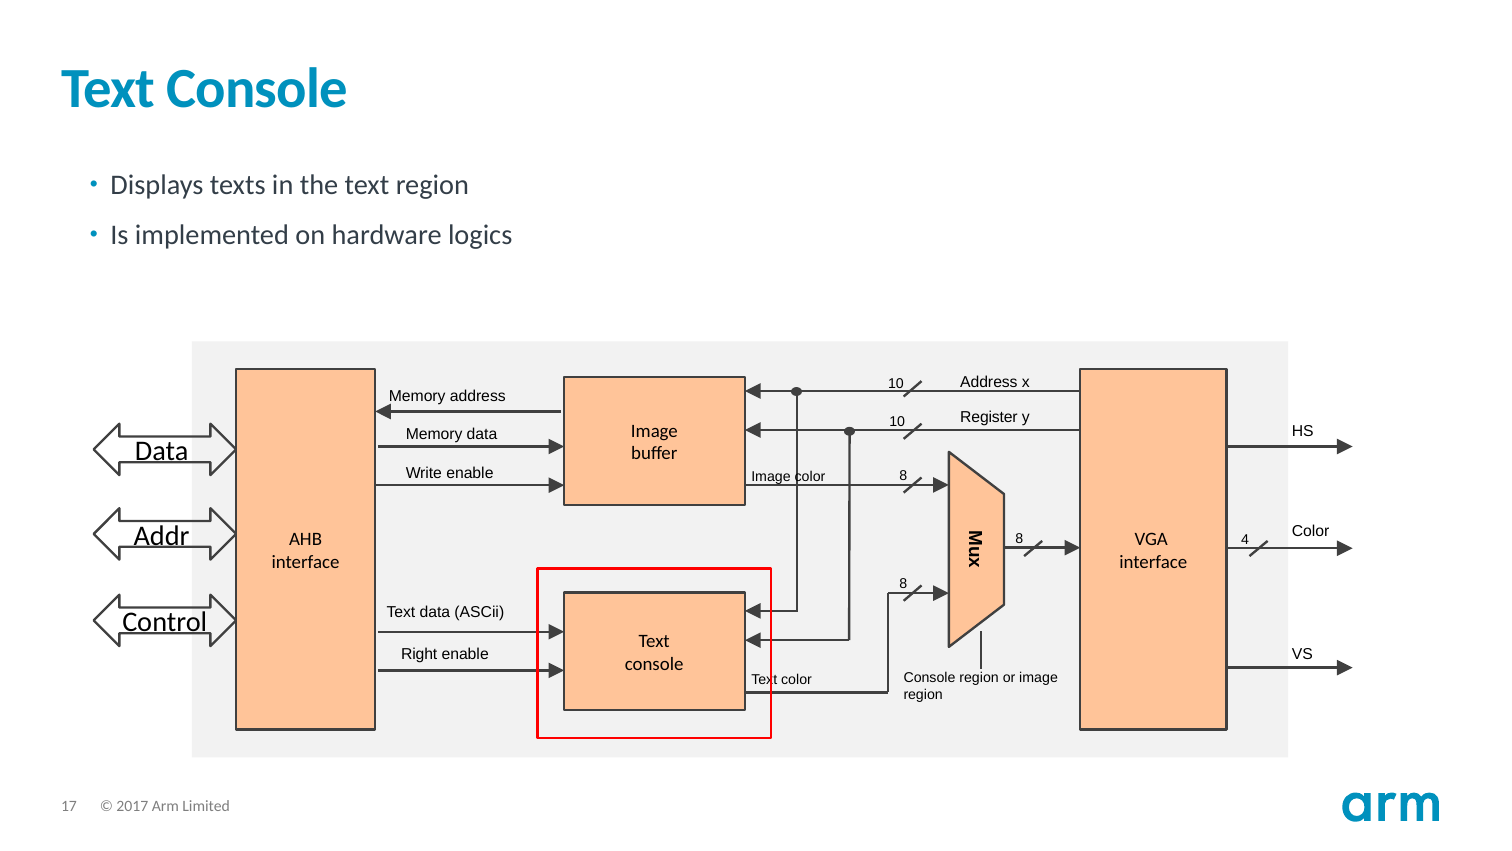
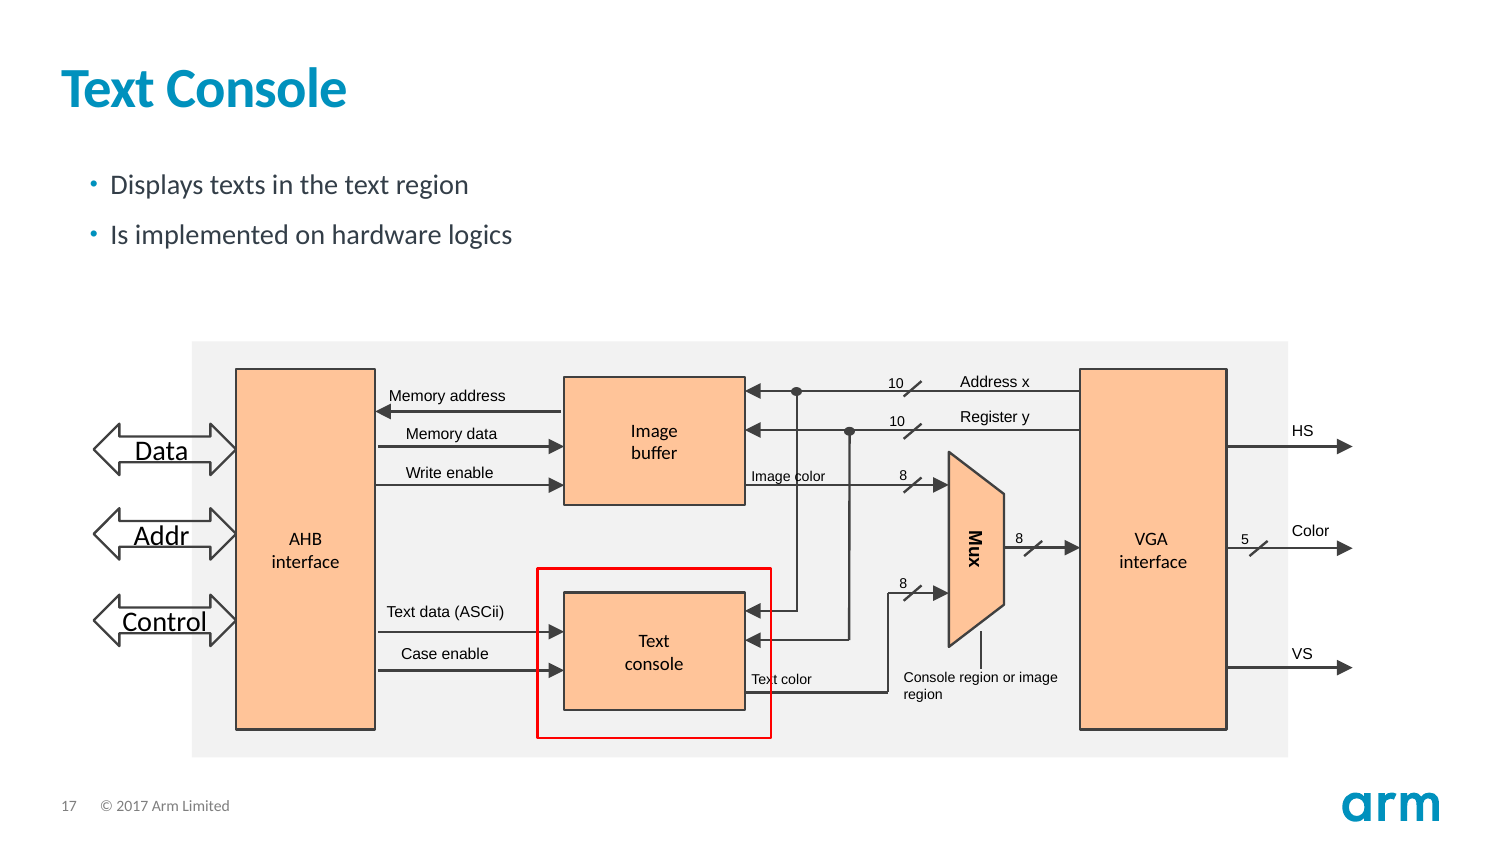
4: 4 -> 5
Right: Right -> Case
